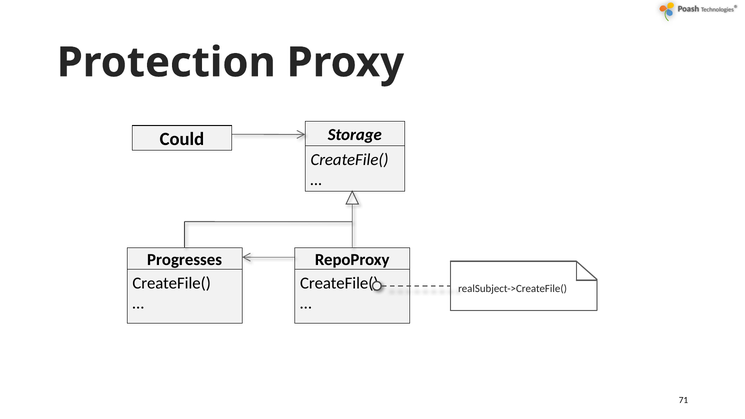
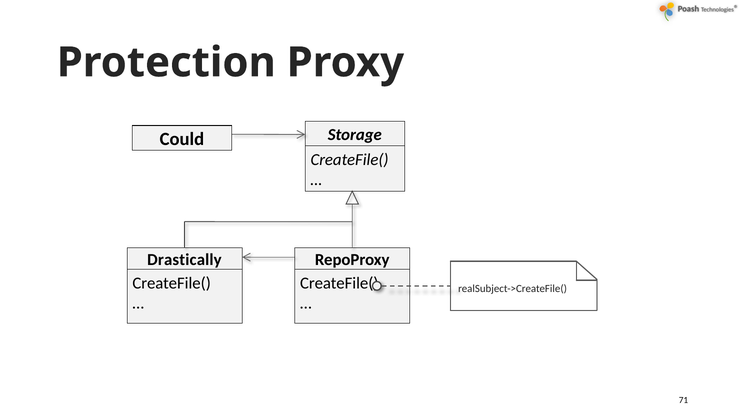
Progresses: Progresses -> Drastically
